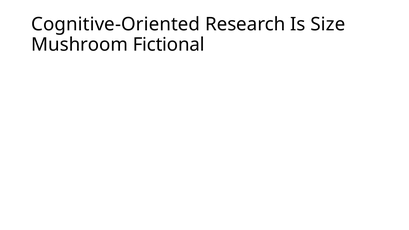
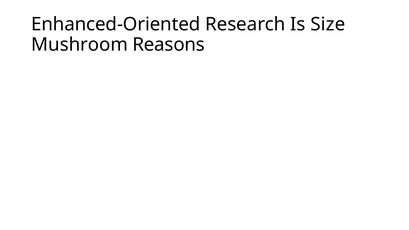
Cognitive-Oriented: Cognitive-Oriented -> Enhanced-Oriented
Fictional: Fictional -> Reasons
